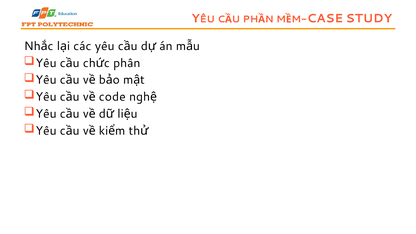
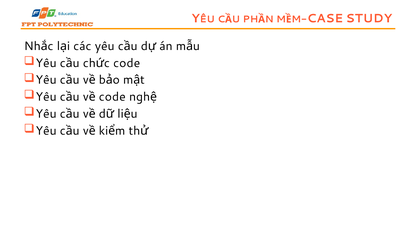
phân at (127, 63): phân -> code
